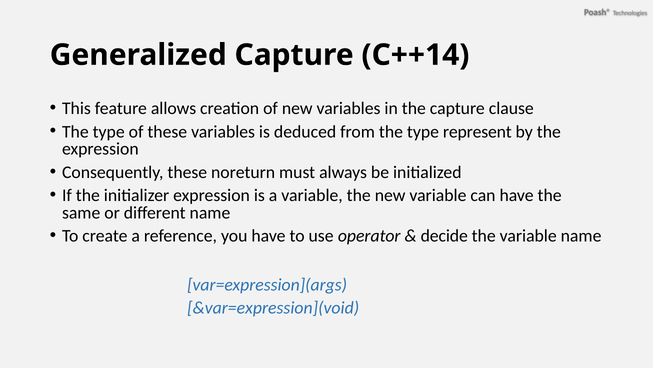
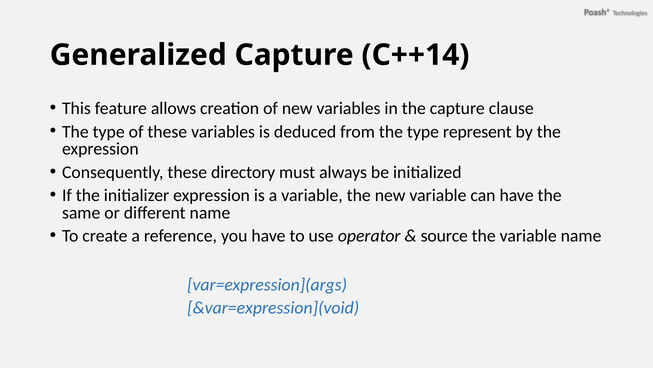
noreturn: noreturn -> directory
decide: decide -> source
